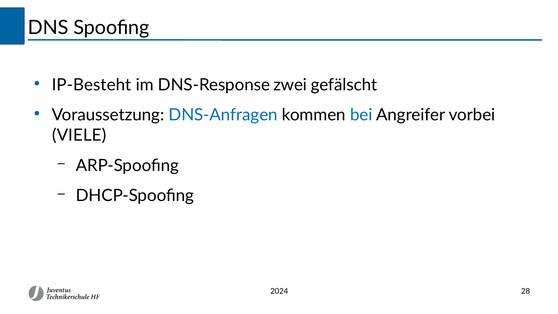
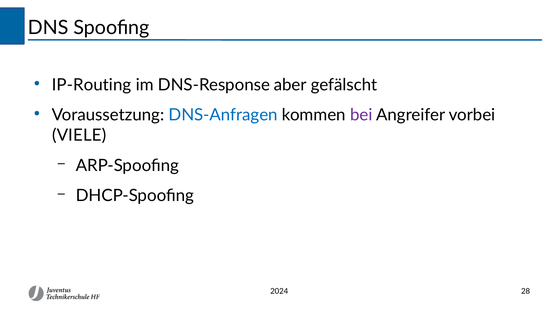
IP-Besteht: IP-Besteht -> IP-Routing
zwei: zwei -> aber
bei colour: blue -> purple
